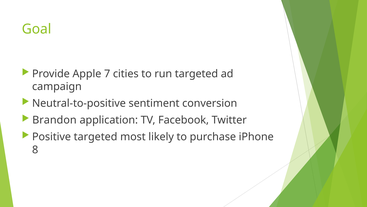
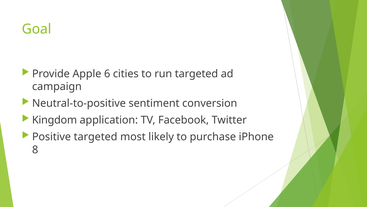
7: 7 -> 6
Brandon: Brandon -> Kingdom
